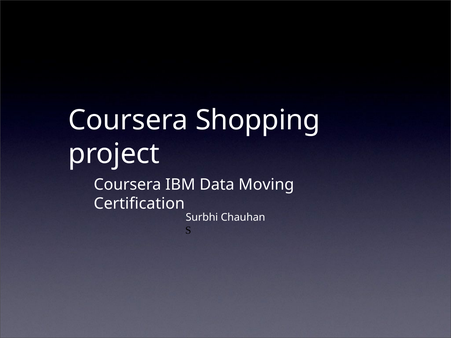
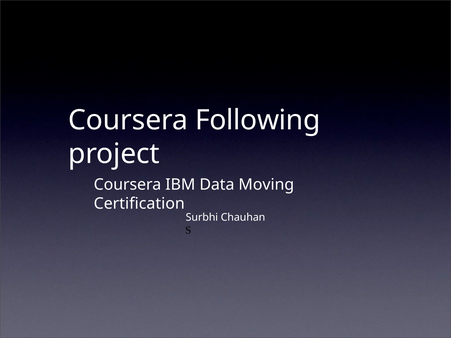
Shopping: Shopping -> Following
